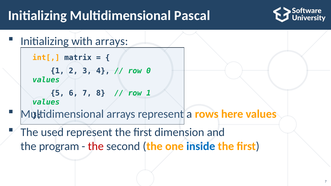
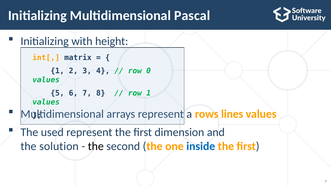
with arrays: arrays -> height
here: here -> lines
program: program -> solution
the at (96, 146) colour: red -> black
